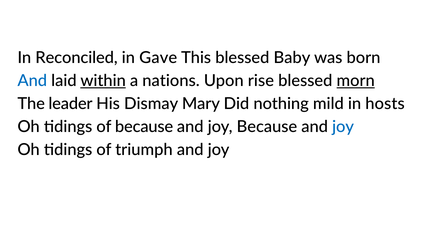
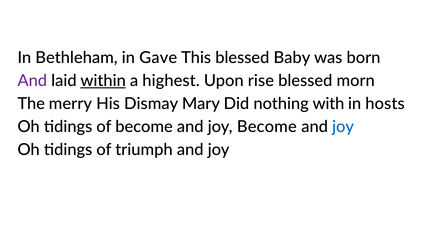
Reconciled: Reconciled -> Bethleham
And at (32, 81) colour: blue -> purple
nations: nations -> highest
morn underline: present -> none
leader: leader -> merry
mild: mild -> with
of because: because -> become
joy Because: Because -> Become
